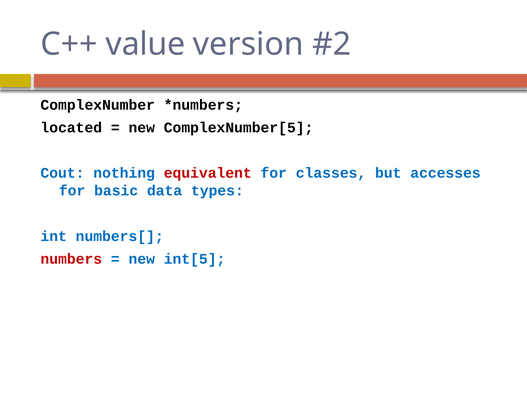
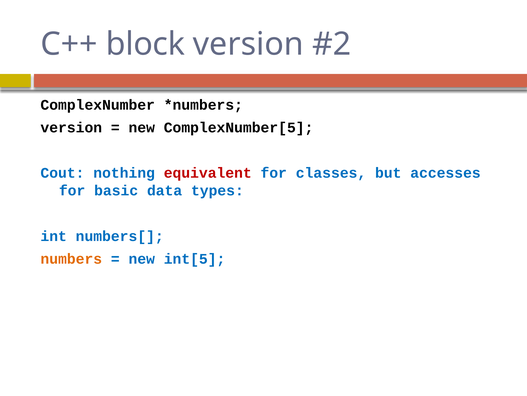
value: value -> block
located at (71, 127): located -> version
numbers colour: red -> orange
